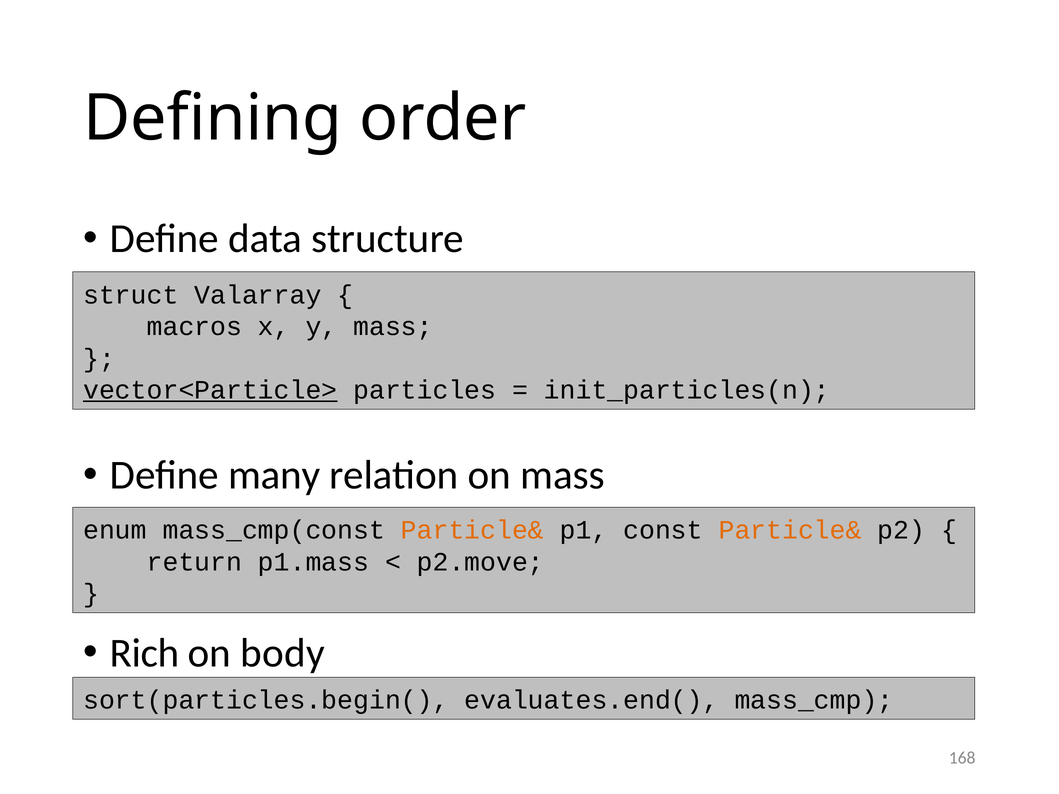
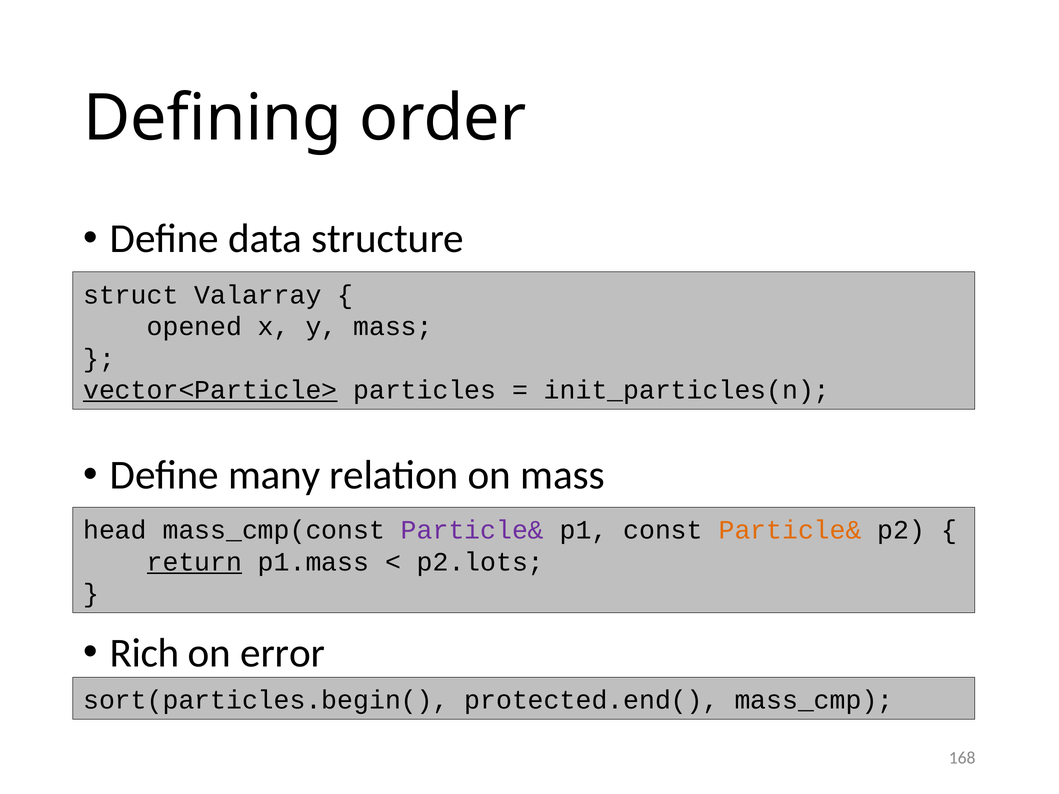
macros: macros -> opened
enum: enum -> head
Particle& at (472, 530) colour: orange -> purple
return underline: none -> present
p2.move: p2.move -> p2.lots
body: body -> error
evaluates.end(: evaluates.end( -> protected.end(
